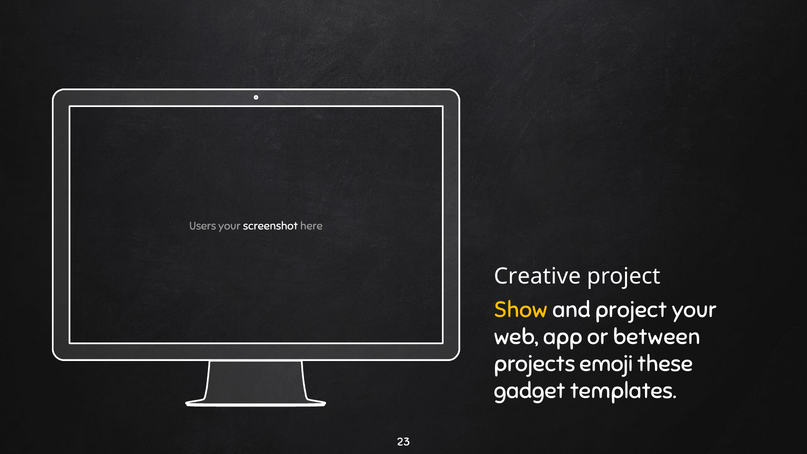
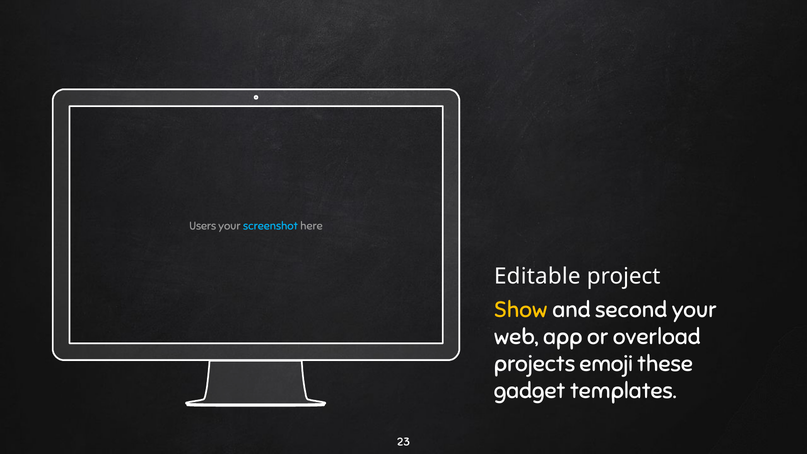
screenshot colour: white -> light blue
Creative: Creative -> Editable
and project: project -> second
between: between -> overload
